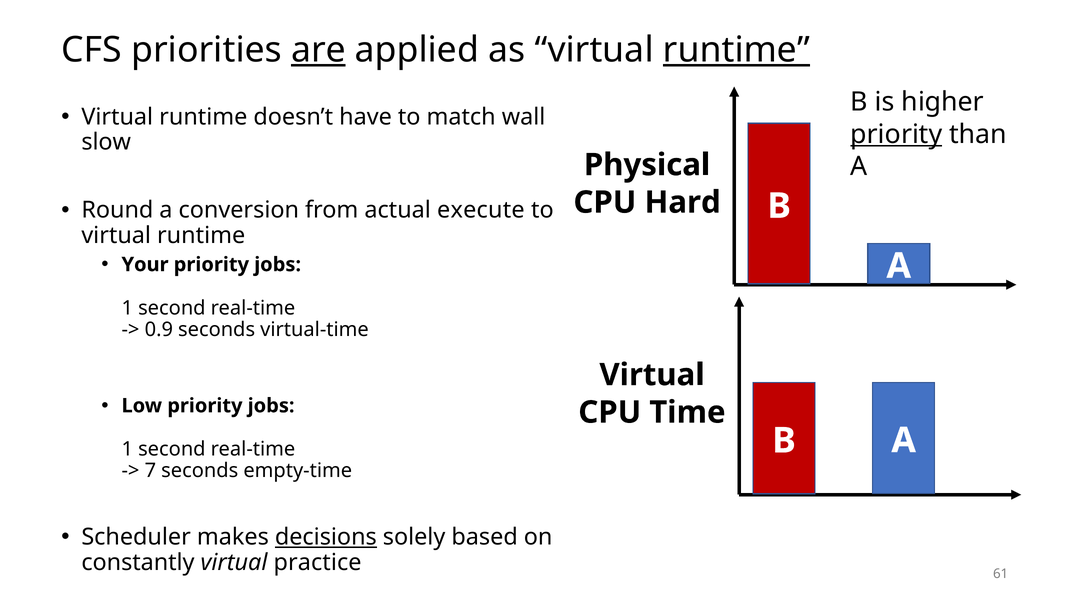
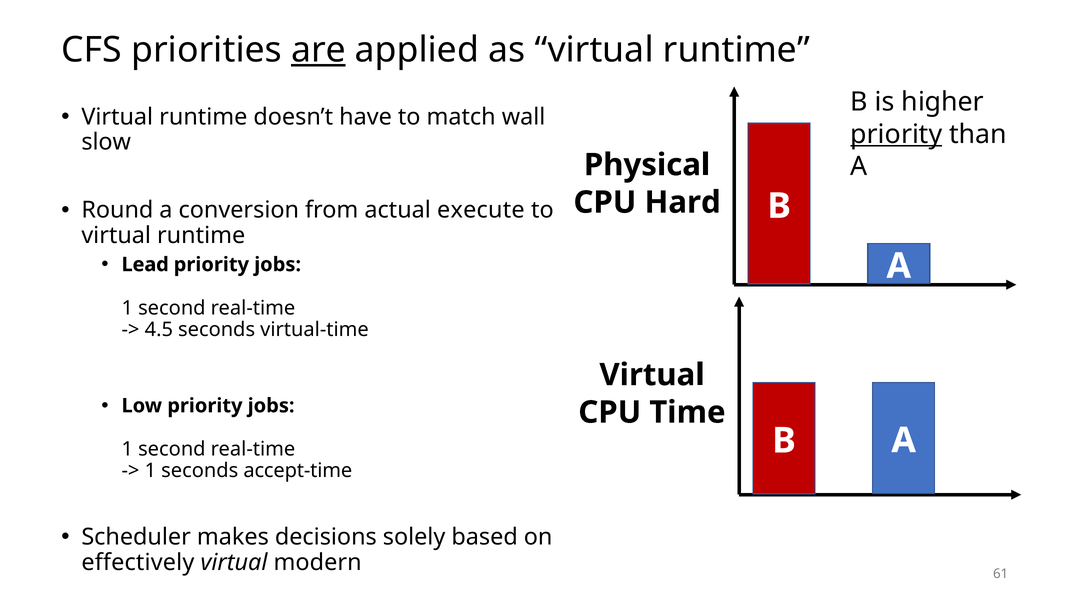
runtime at (736, 50) underline: present -> none
Your: Your -> Lead
0.9: 0.9 -> 4.5
7 at (150, 471): 7 -> 1
empty-time: empty-time -> accept-time
decisions underline: present -> none
constantly: constantly -> effectively
practice: practice -> modern
